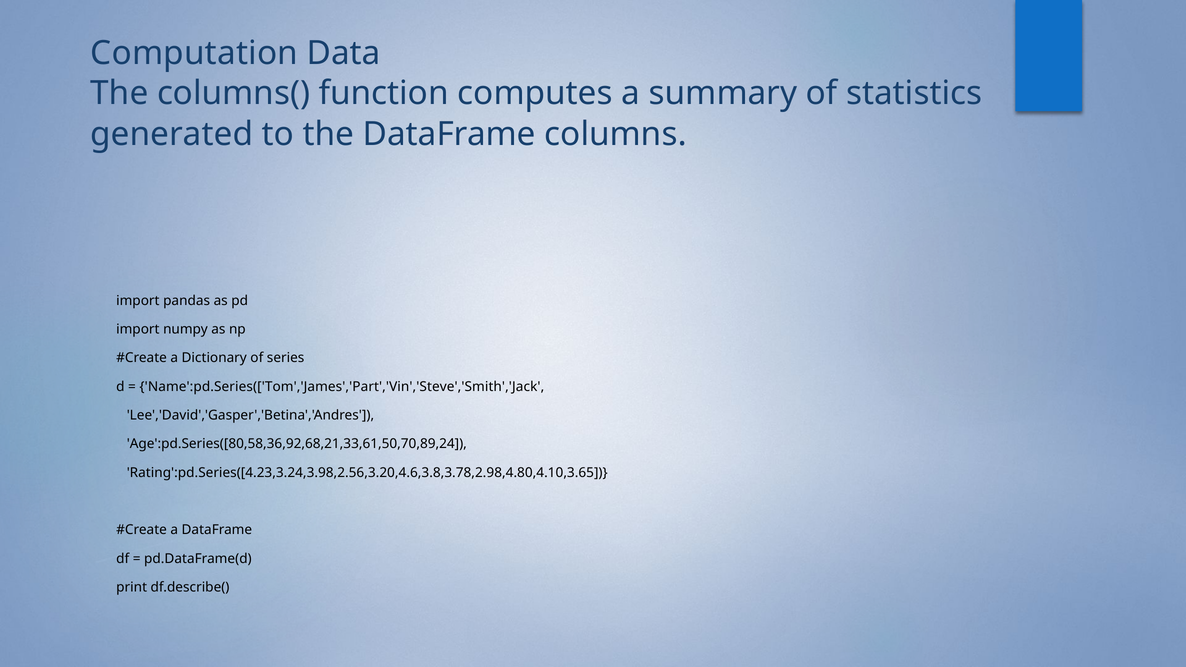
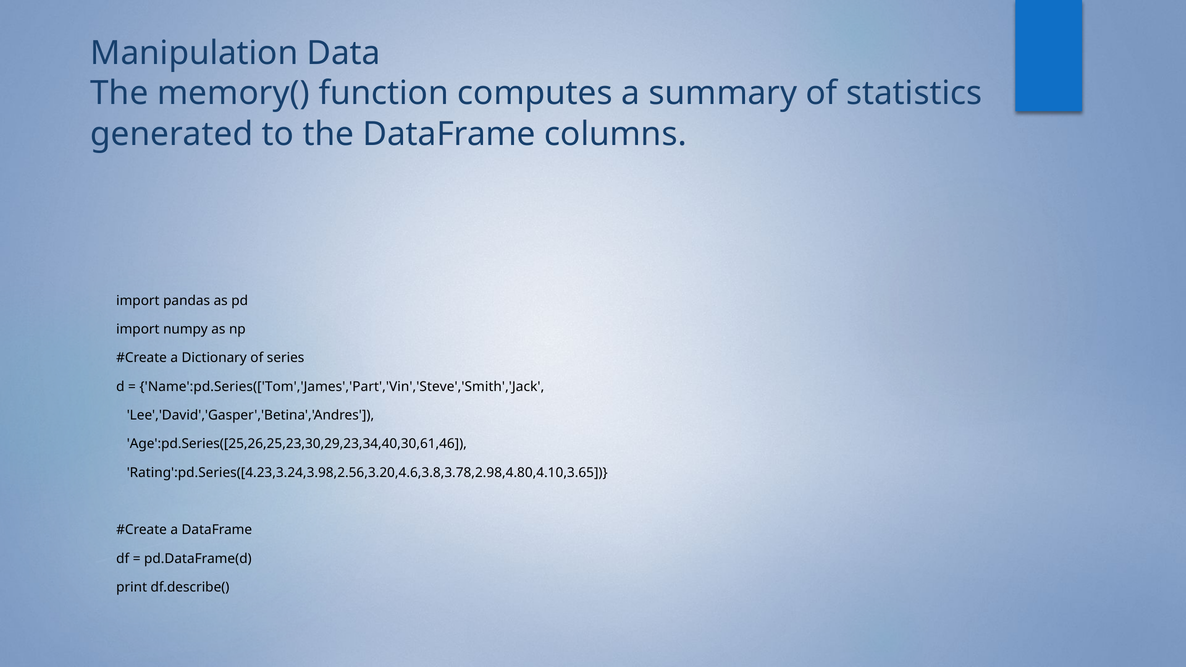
Computation: Computation -> Manipulation
columns(: columns( -> memory(
Age':pd.Series([80,58,36,92,68,21,33,61,50,70,89,24: Age':pd.Series([80,58,36,92,68,21,33,61,50,70,89,24 -> Age':pd.Series([25,26,25,23,30,29,23,34,40,30,61,46
